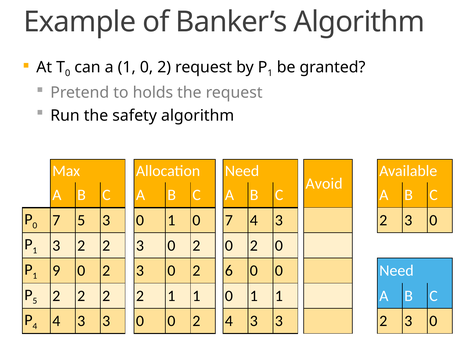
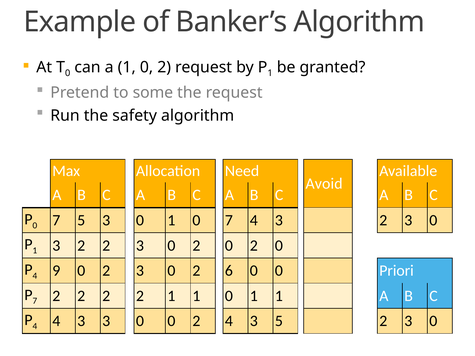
holds: holds -> some
1 at (35, 276): 1 -> 4
0 Need: Need -> Priori
5 at (35, 301): 5 -> 7
2 4 3 3: 3 -> 5
